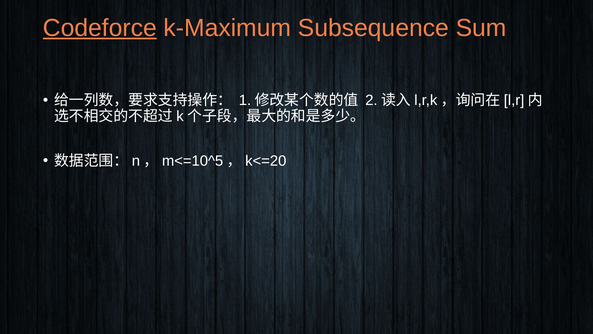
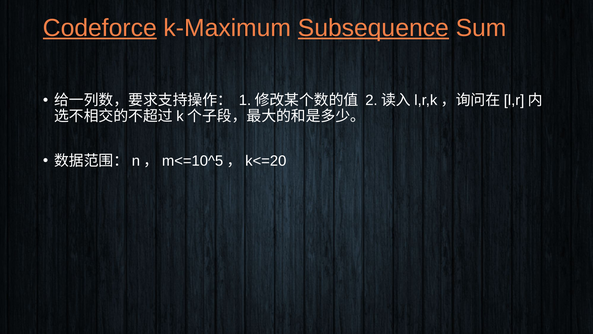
Subsequence underline: none -> present
